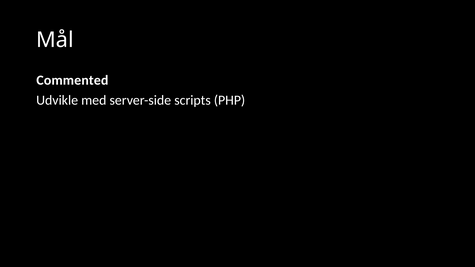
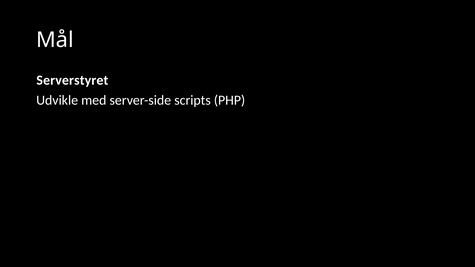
Commented: Commented -> Serverstyret
